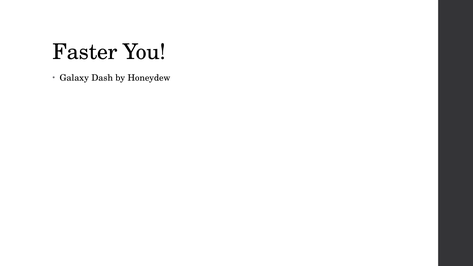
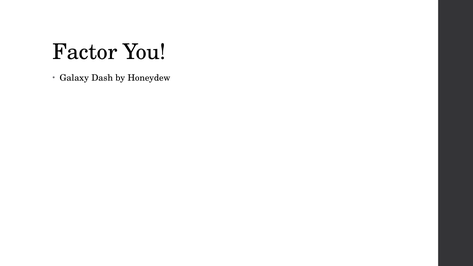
Faster: Faster -> Factor
